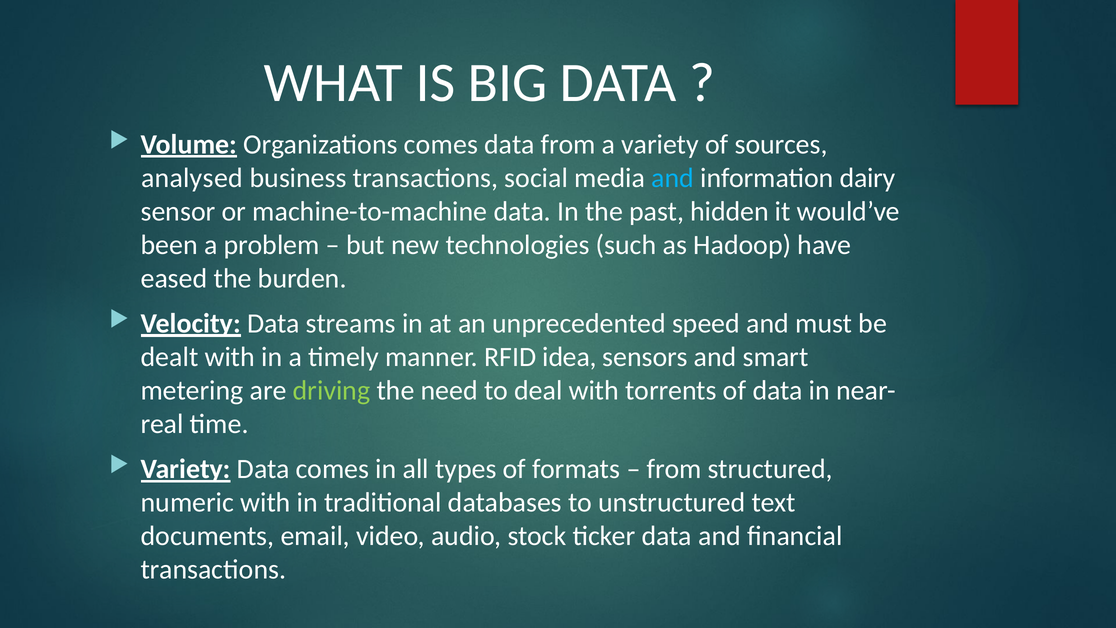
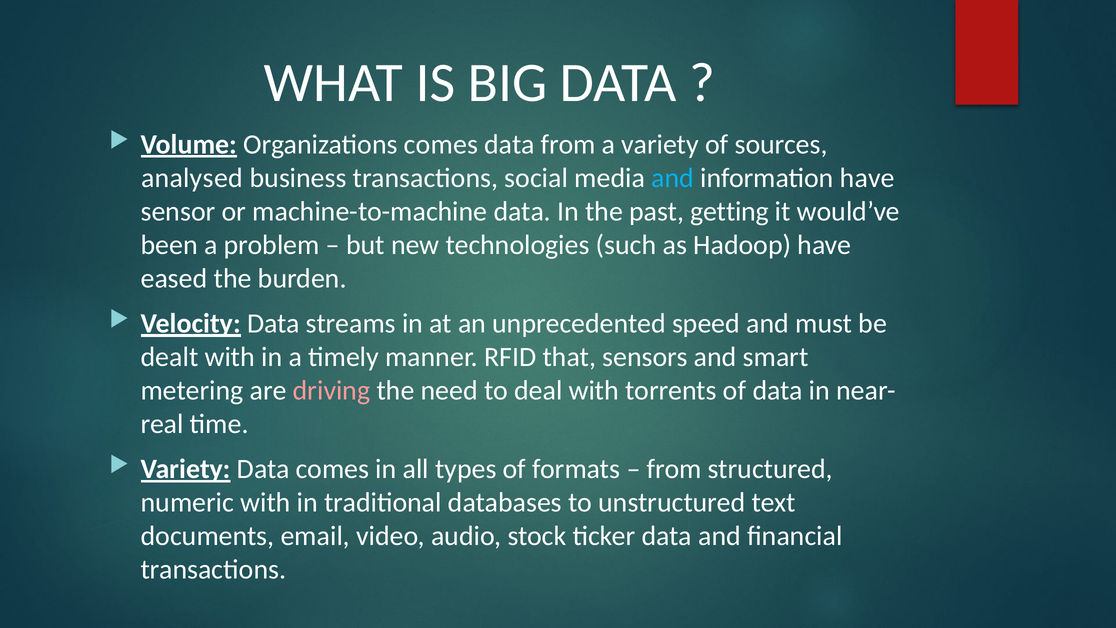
information dairy: dairy -> have
hidden: hidden -> getting
idea: idea -> that
driving colour: light green -> pink
